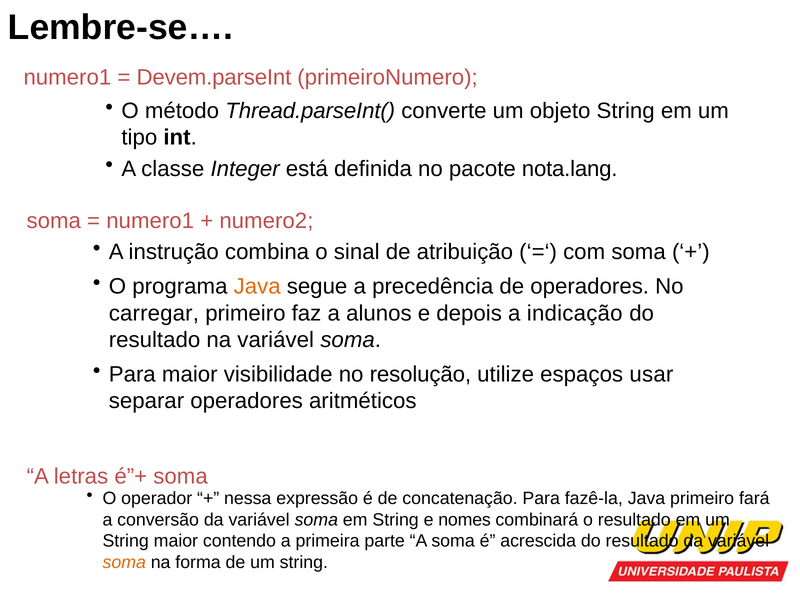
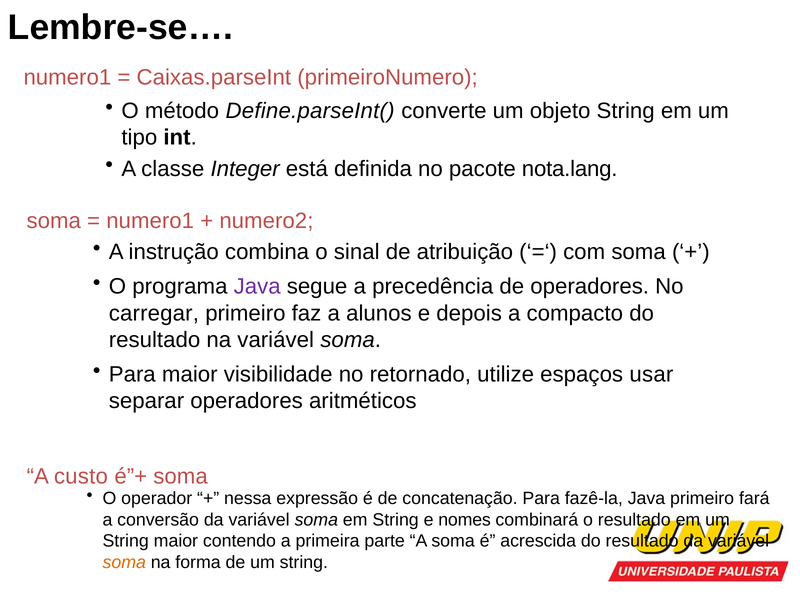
Devem.parseInt: Devem.parseInt -> Caixas.parseInt
Thread.parseInt(: Thread.parseInt( -> Define.parseInt(
Java at (257, 287) colour: orange -> purple
indicação: indicação -> compacto
resolução: resolução -> retornado
letras: letras -> custo
